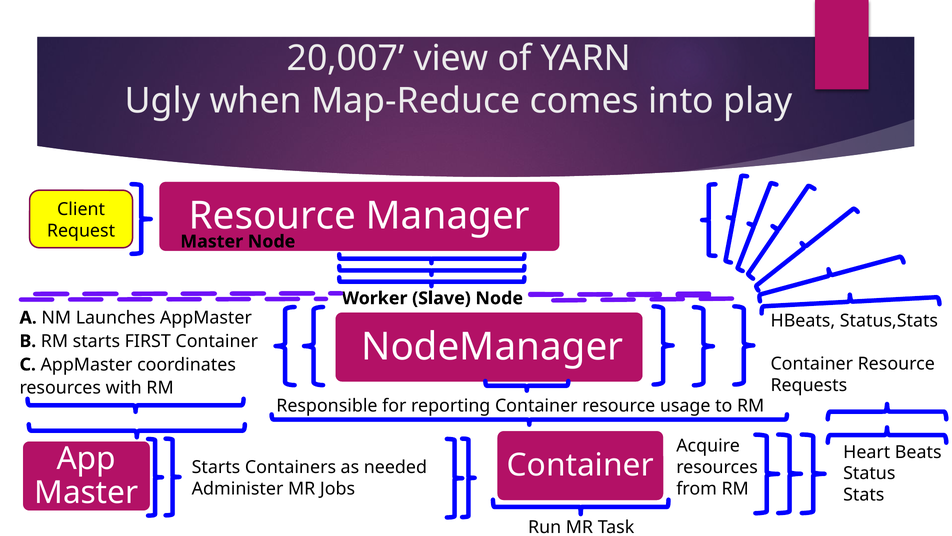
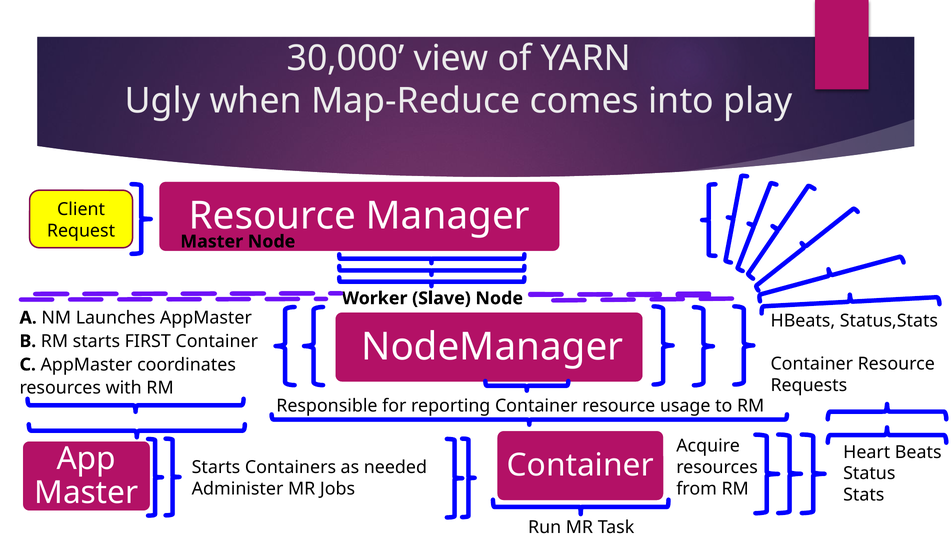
20,007: 20,007 -> 30,000
